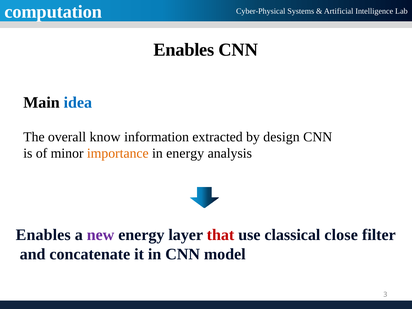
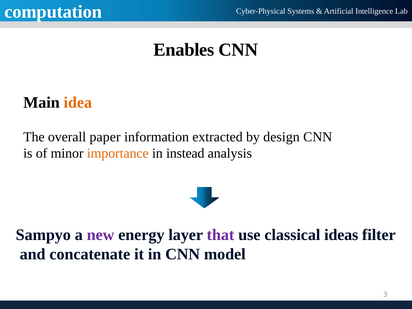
idea colour: blue -> orange
know: know -> paper
in energy: energy -> instead
Enables at (43, 235): Enables -> Sampyo
that colour: red -> purple
close: close -> ideas
